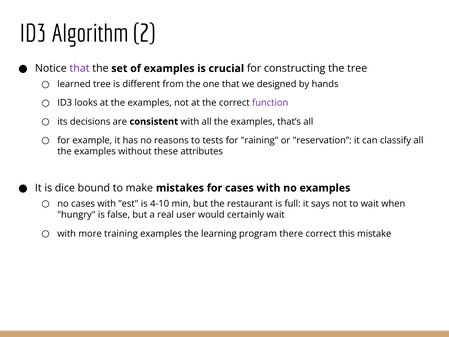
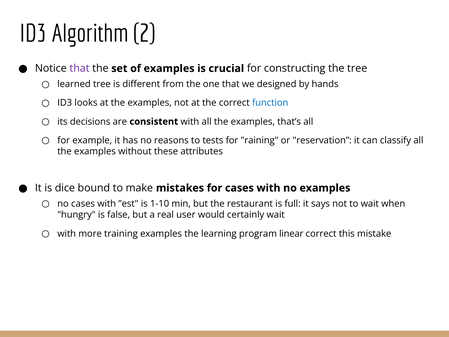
function colour: purple -> blue
4-10: 4-10 -> 1-10
there: there -> linear
